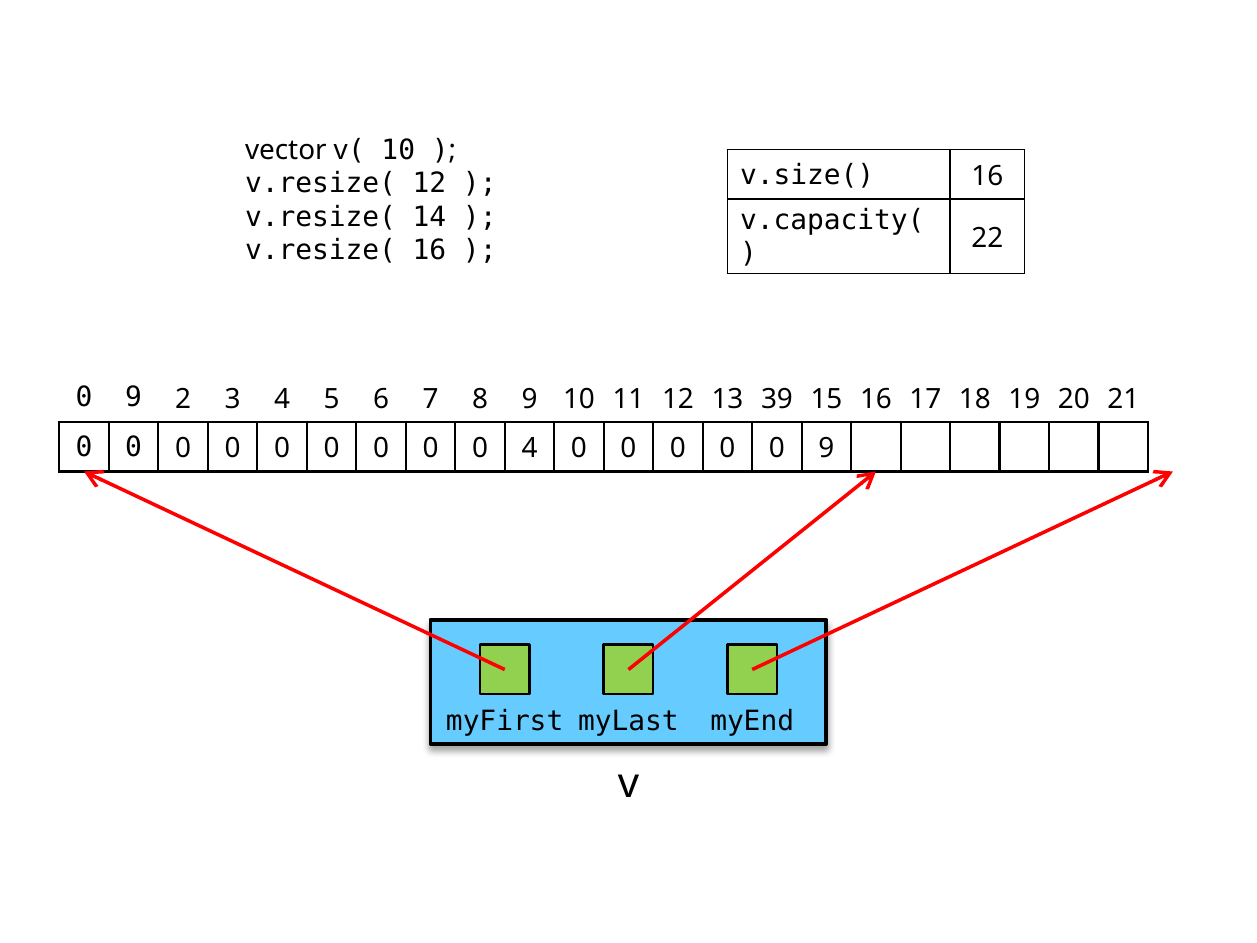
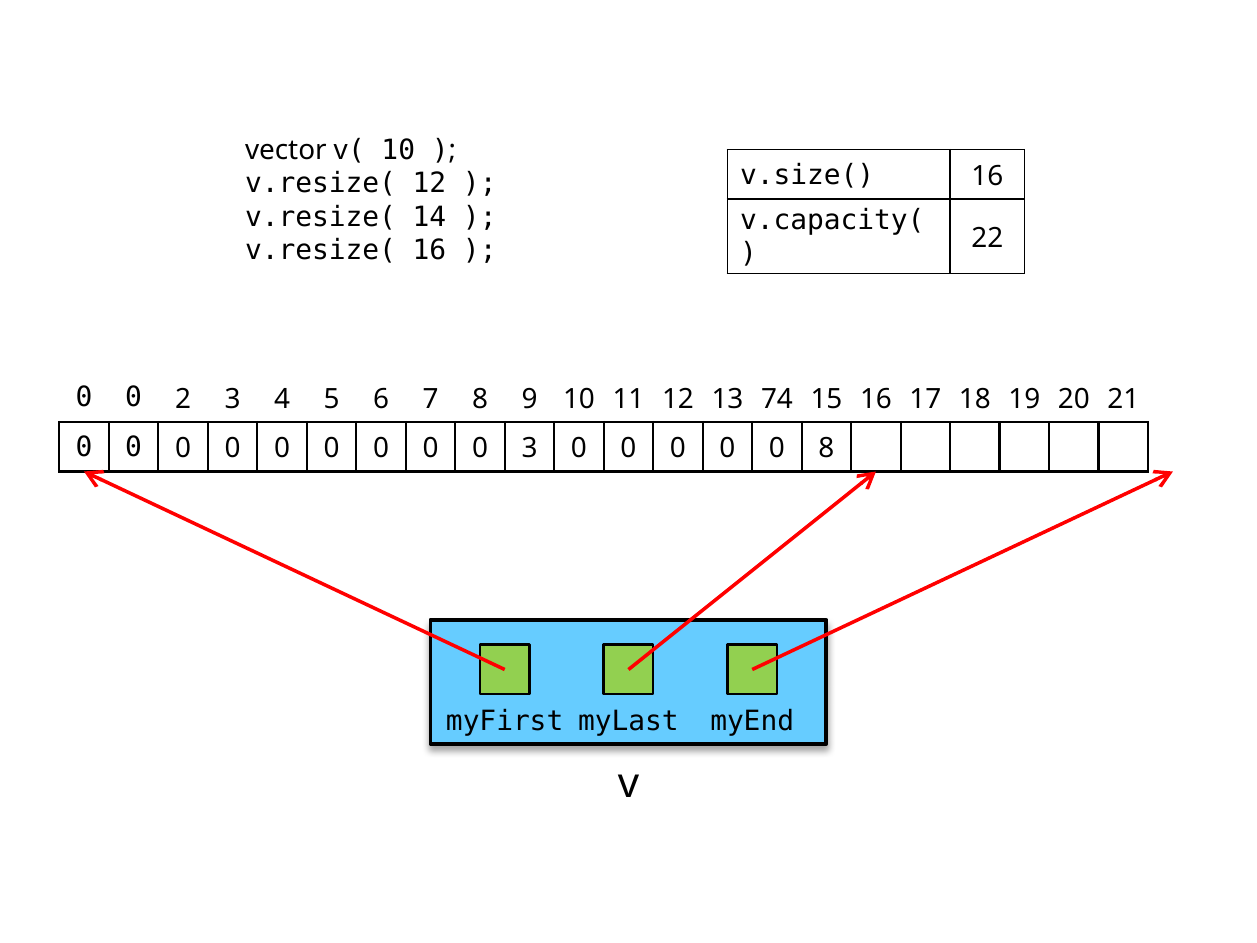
9 at (134, 398): 9 -> 0
39: 39 -> 74
0 4: 4 -> 3
0 0 9: 9 -> 8
